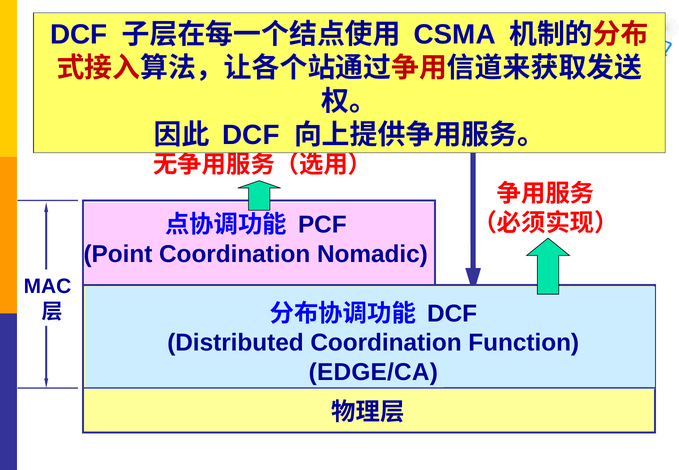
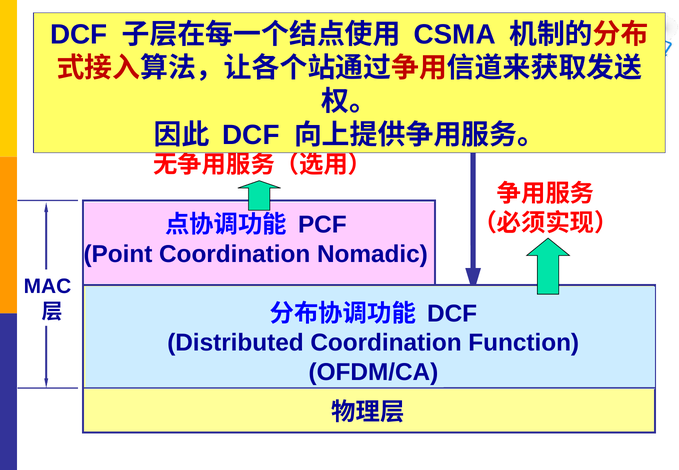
EDGE/CA: EDGE/CA -> OFDM/CA
